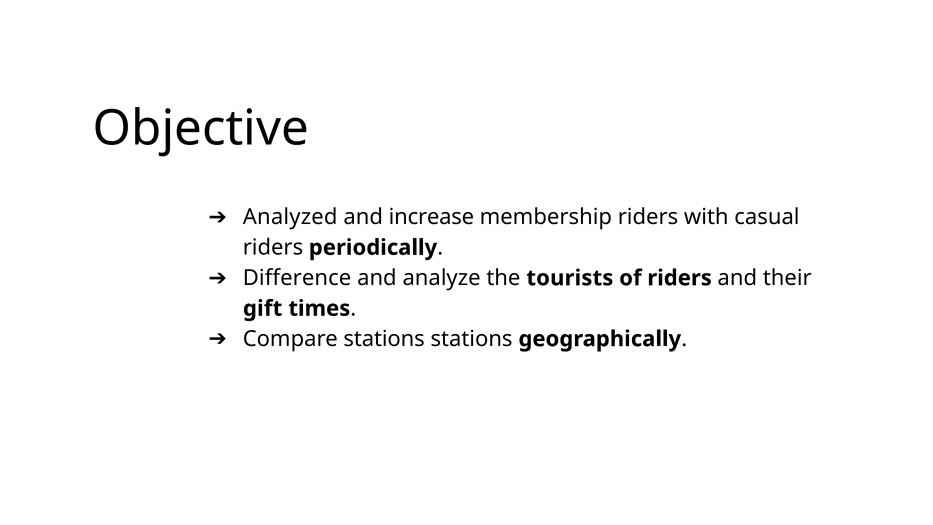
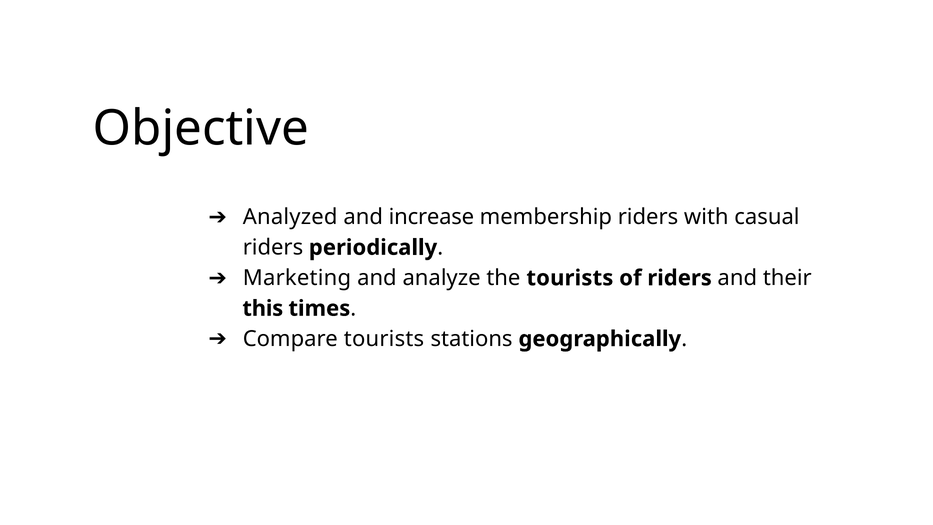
Difference: Difference -> Marketing
gift: gift -> this
Compare stations: stations -> tourists
